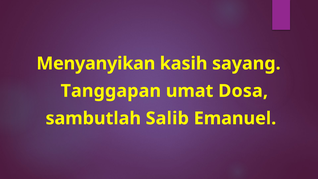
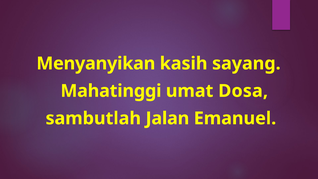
Tanggapan: Tanggapan -> Mahatinggi
Salib: Salib -> Jalan
